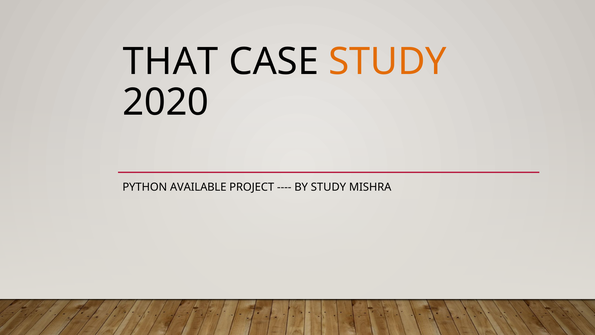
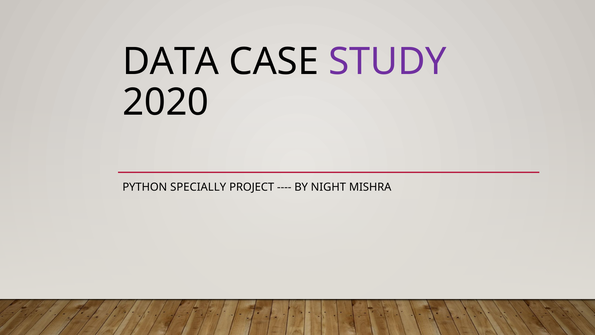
THAT: THAT -> DATA
STUDY at (388, 62) colour: orange -> purple
AVAILABLE: AVAILABLE -> SPECIALLY
BY STUDY: STUDY -> NIGHT
